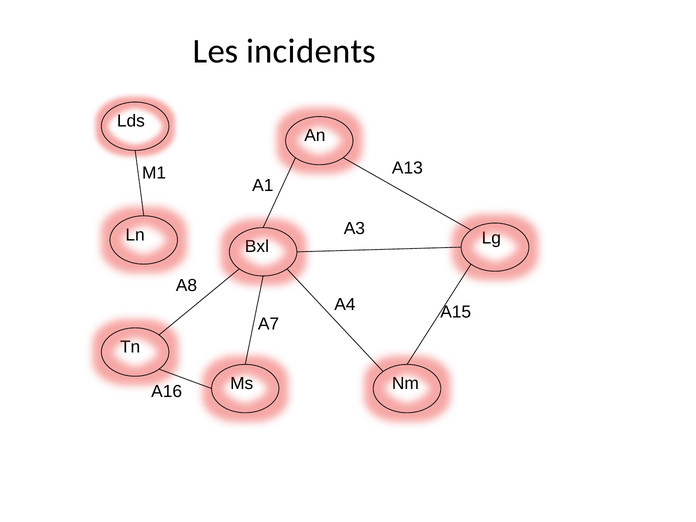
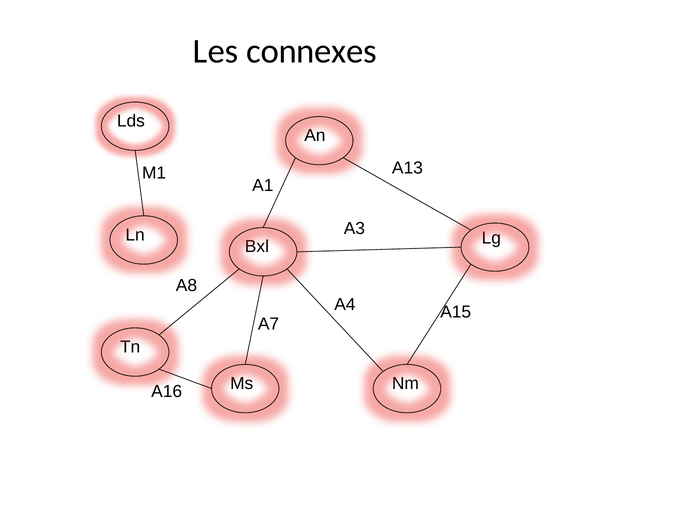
incidents: incidents -> connexes
